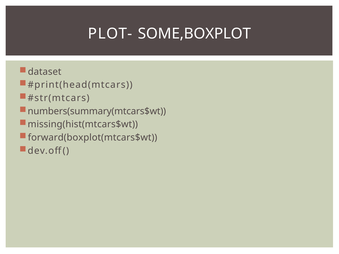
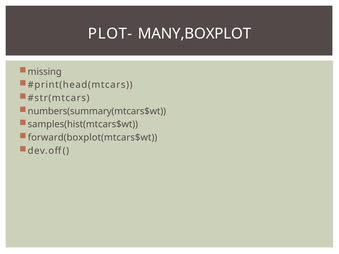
SOME,BOXPLOT: SOME,BOXPLOT -> MANY,BOXPLOT
dataset: dataset -> missing
missing(hist(mtcars$wt: missing(hist(mtcars$wt -> samples(hist(mtcars$wt
